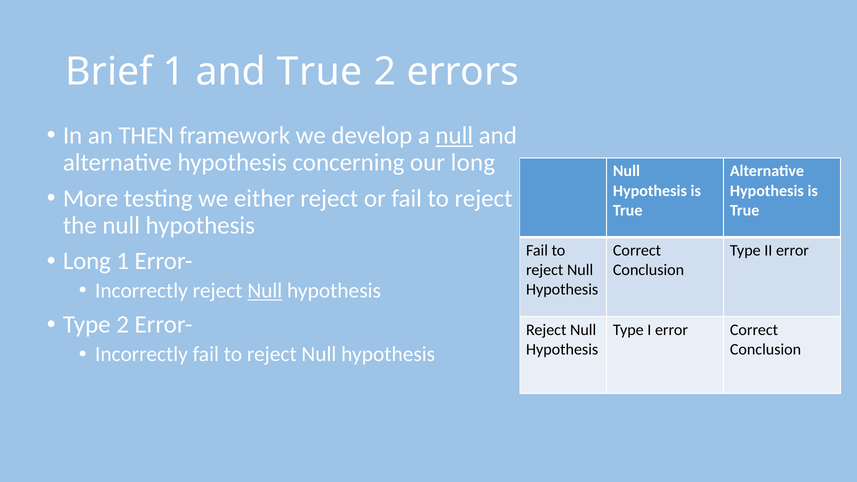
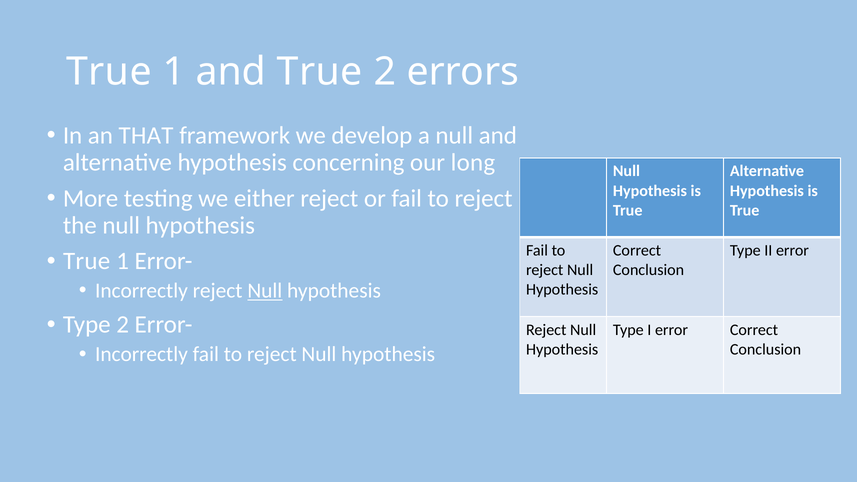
Brief at (109, 72): Brief -> True
THEN: THEN -> THAT
null at (454, 135) underline: present -> none
Long at (87, 261): Long -> True
